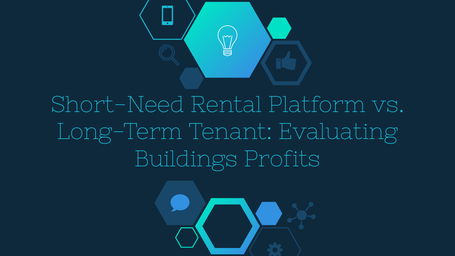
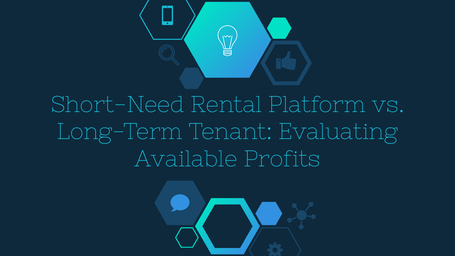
Buildings: Buildings -> Available
